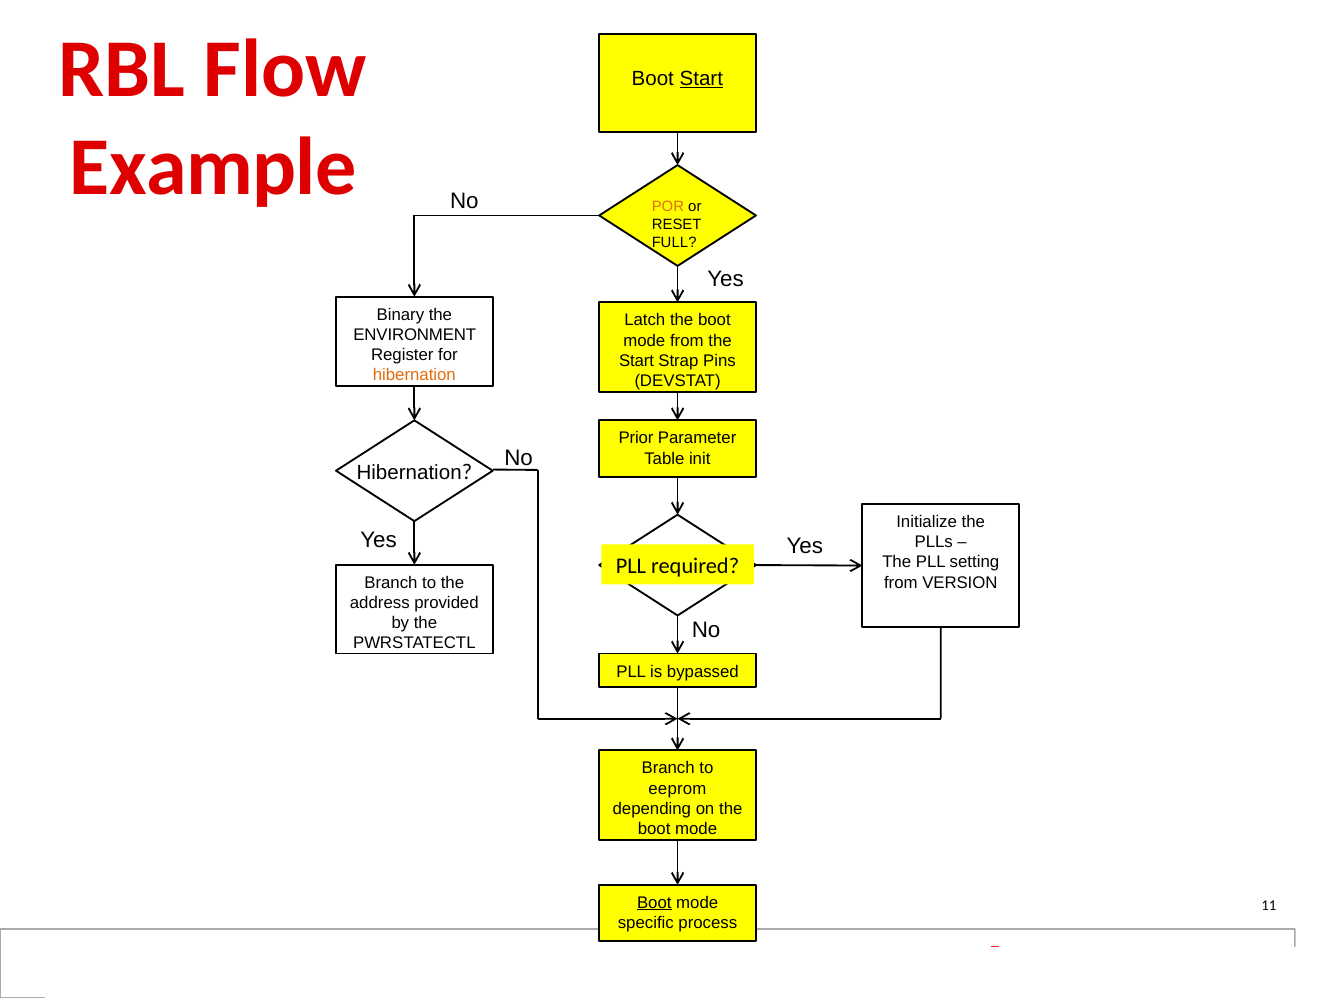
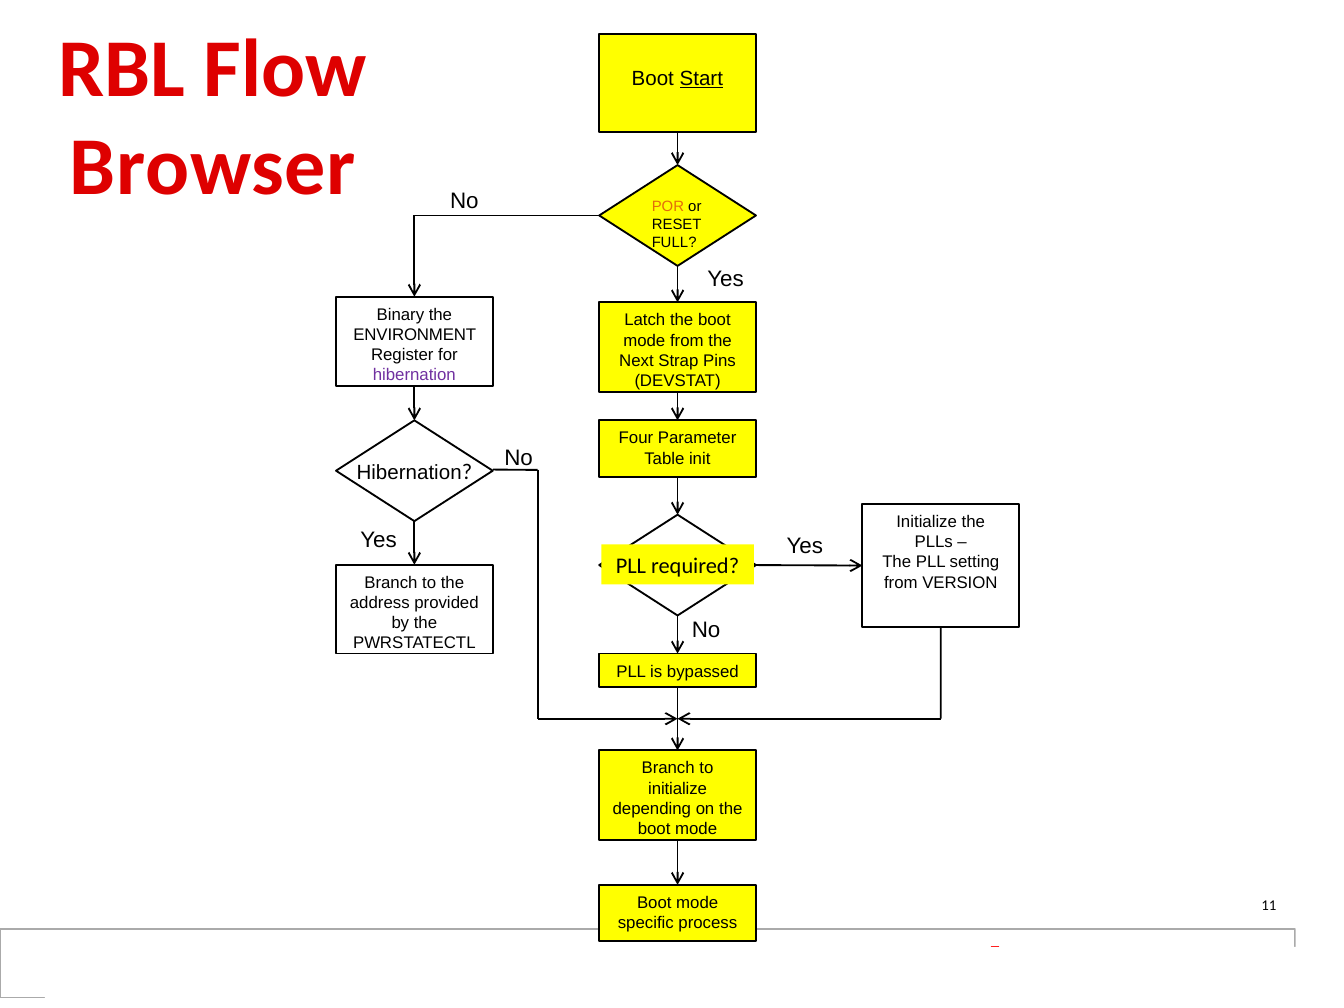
Example: Example -> Browser
Start at (637, 361): Start -> Next
hibernation at (414, 375) colour: orange -> purple
Prior: Prior -> Four
eeprom at (677, 789): eeprom -> initialize
Boot at (654, 903) underline: present -> none
